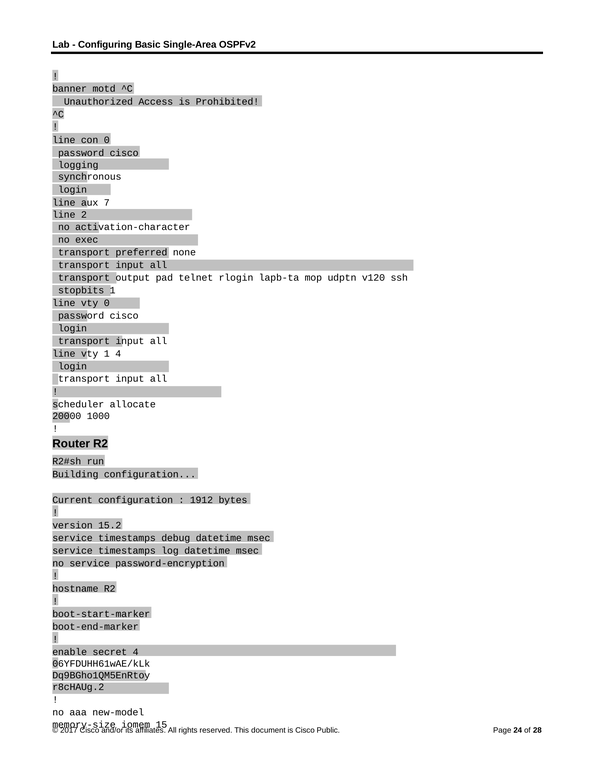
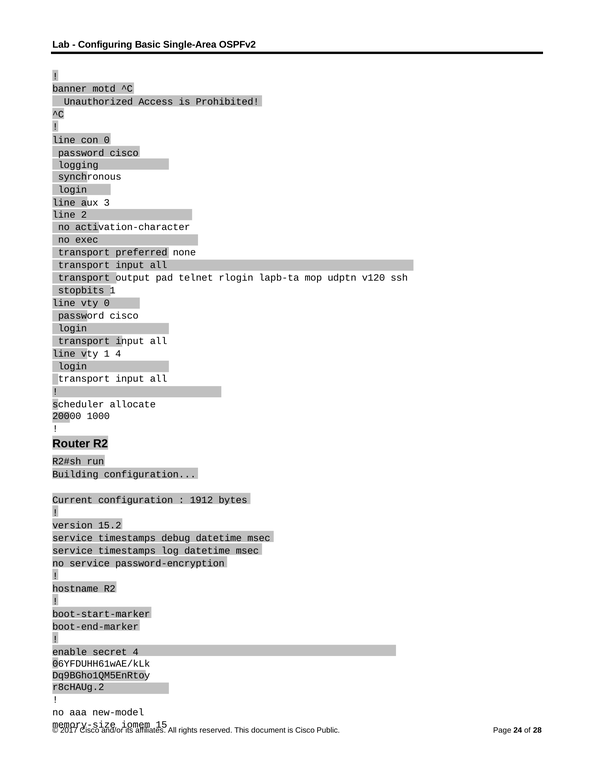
7: 7 -> 3
